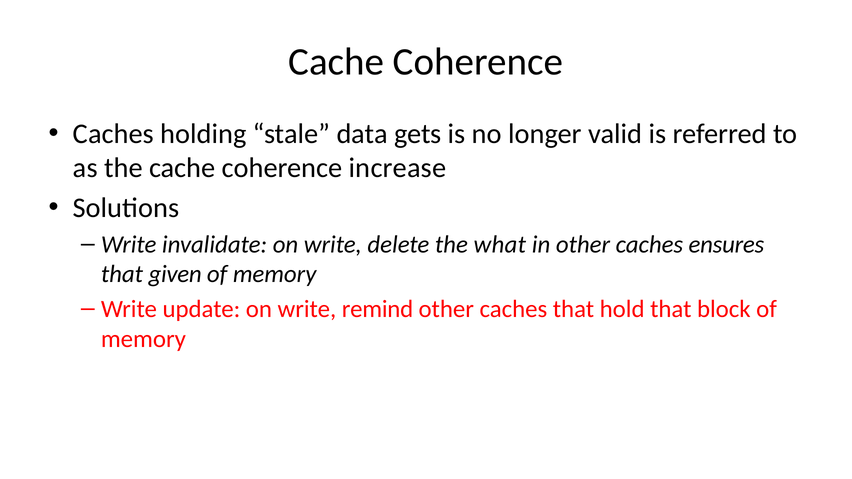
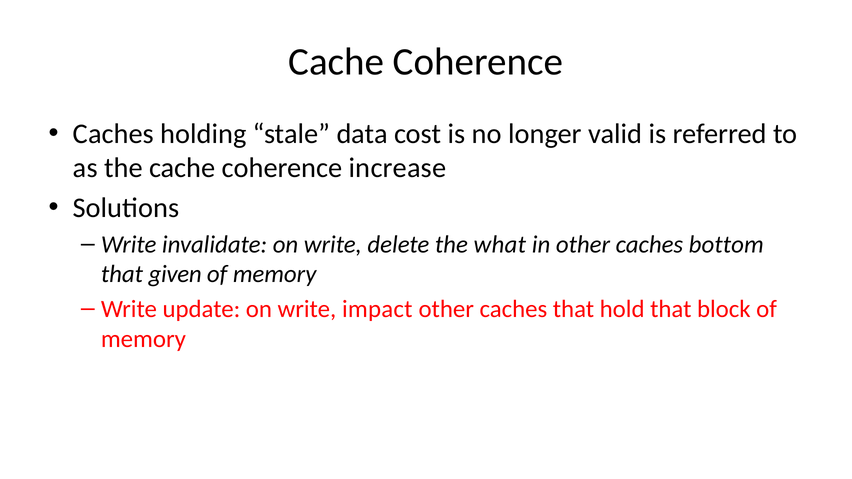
gets: gets -> cost
ensures: ensures -> bottom
remind: remind -> impact
